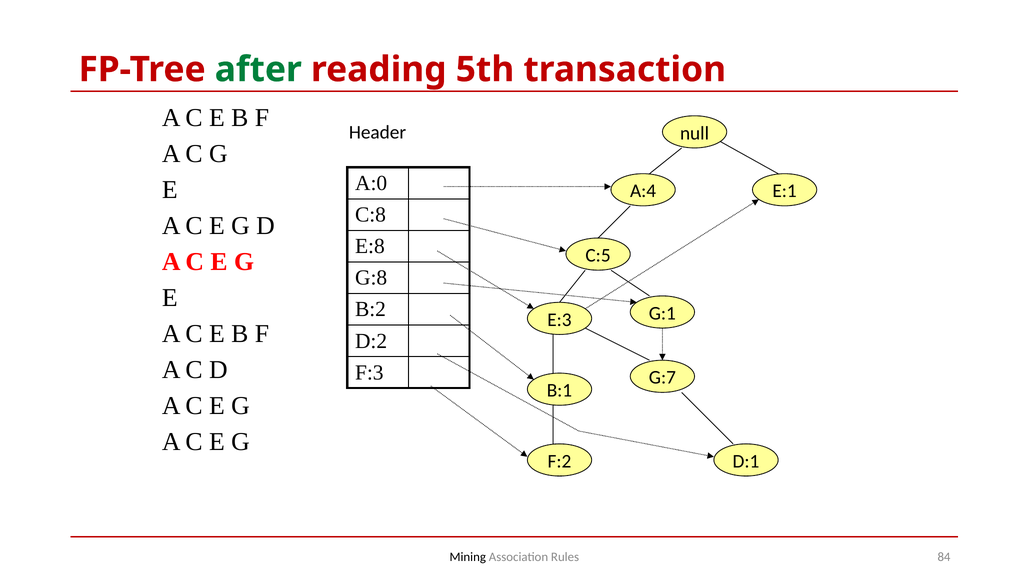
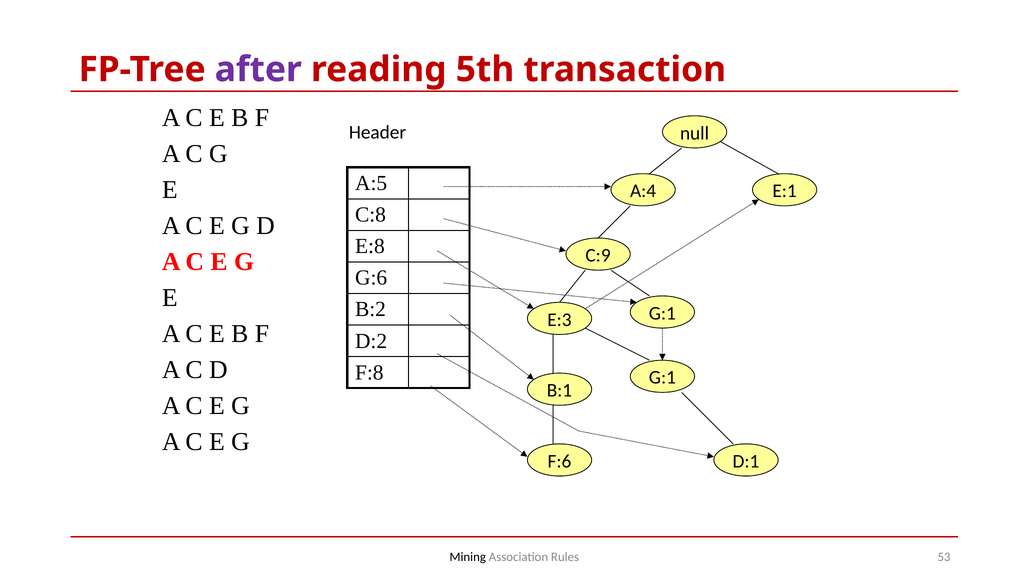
after colour: green -> purple
A:0: A:0 -> A:5
C:5: C:5 -> C:9
G:8: G:8 -> G:6
F:3: F:3 -> F:8
G:7 at (662, 377): G:7 -> G:1
F:2: F:2 -> F:6
84: 84 -> 53
